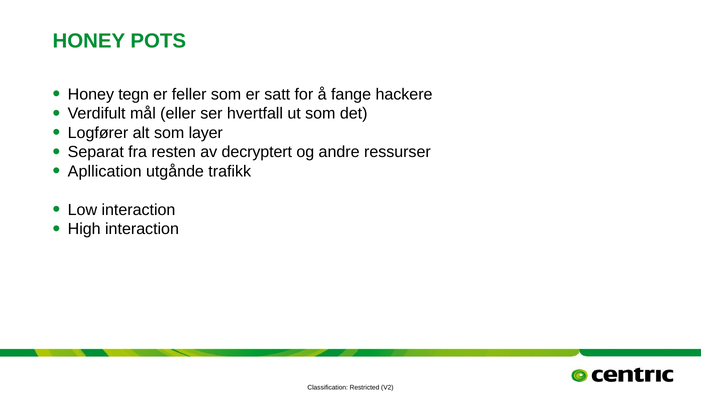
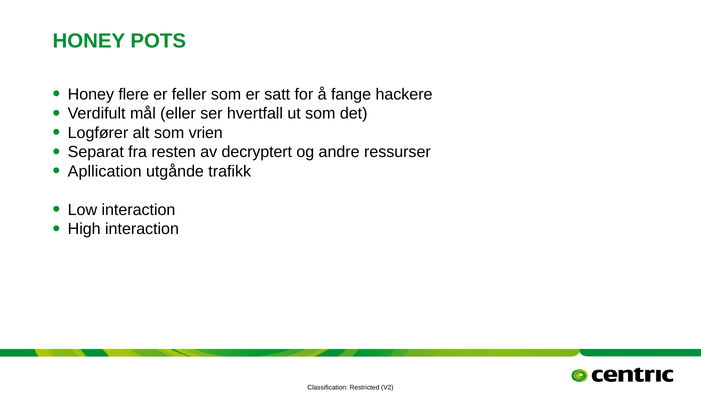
tegn: tegn -> flere
layer: layer -> vrien
